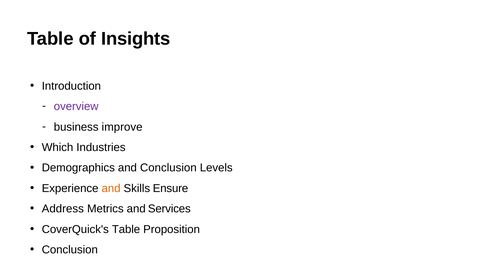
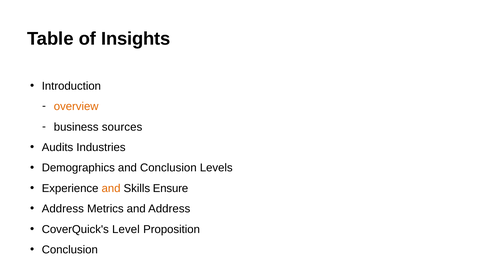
overview colour: purple -> orange
improve: improve -> sources
Which: Which -> Audits
and Services: Services -> Address
CoverQuick's Table: Table -> Level
